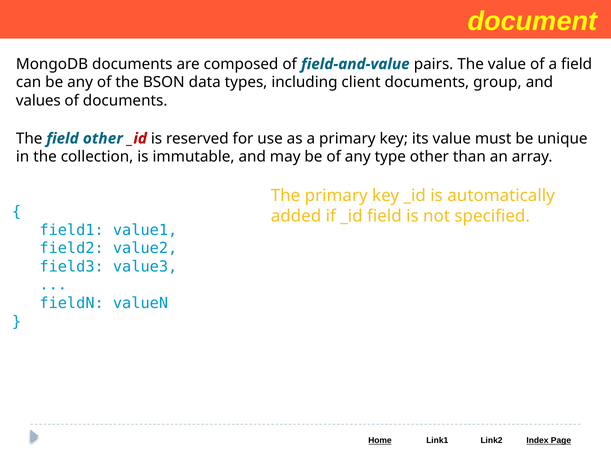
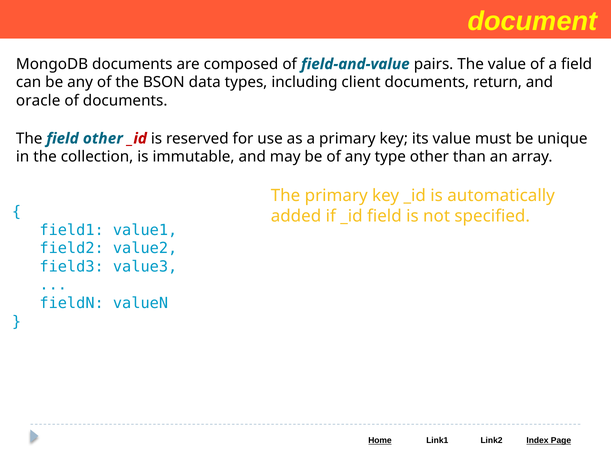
group: group -> return
values: values -> oracle
